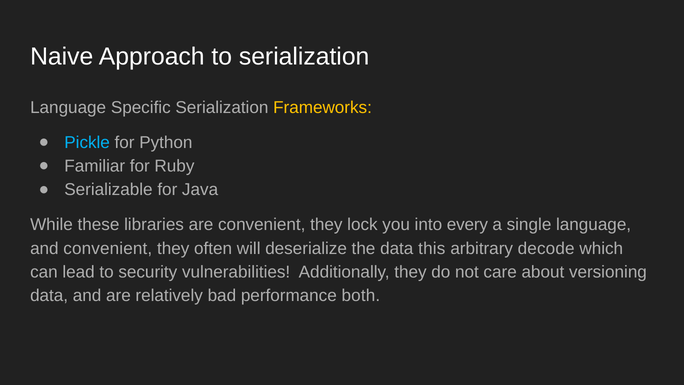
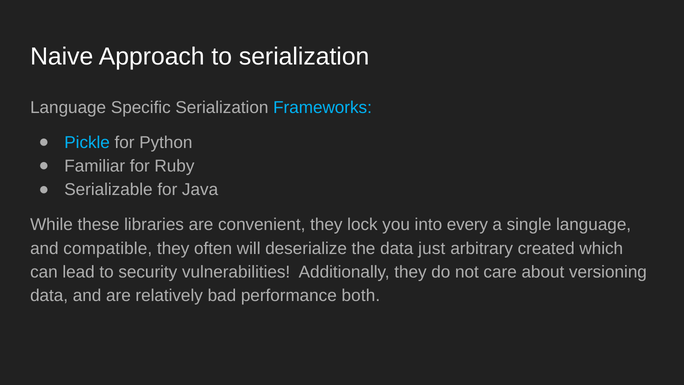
Frameworks colour: yellow -> light blue
and convenient: convenient -> compatible
this: this -> just
decode: decode -> created
